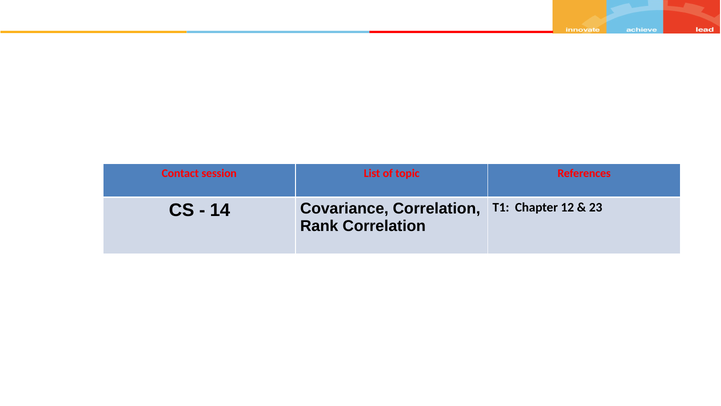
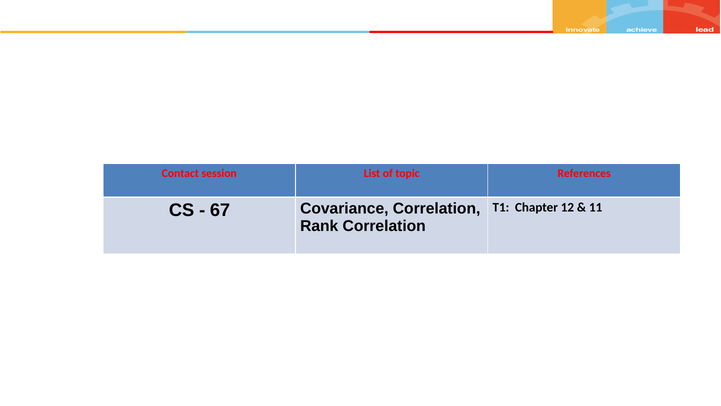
14: 14 -> 67
23: 23 -> 11
